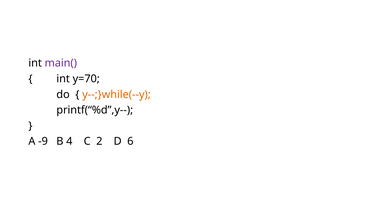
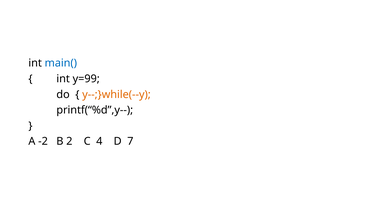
main( colour: purple -> blue
y=70: y=70 -> y=99
-9: -9 -> -2
4: 4 -> 2
2: 2 -> 4
6: 6 -> 7
